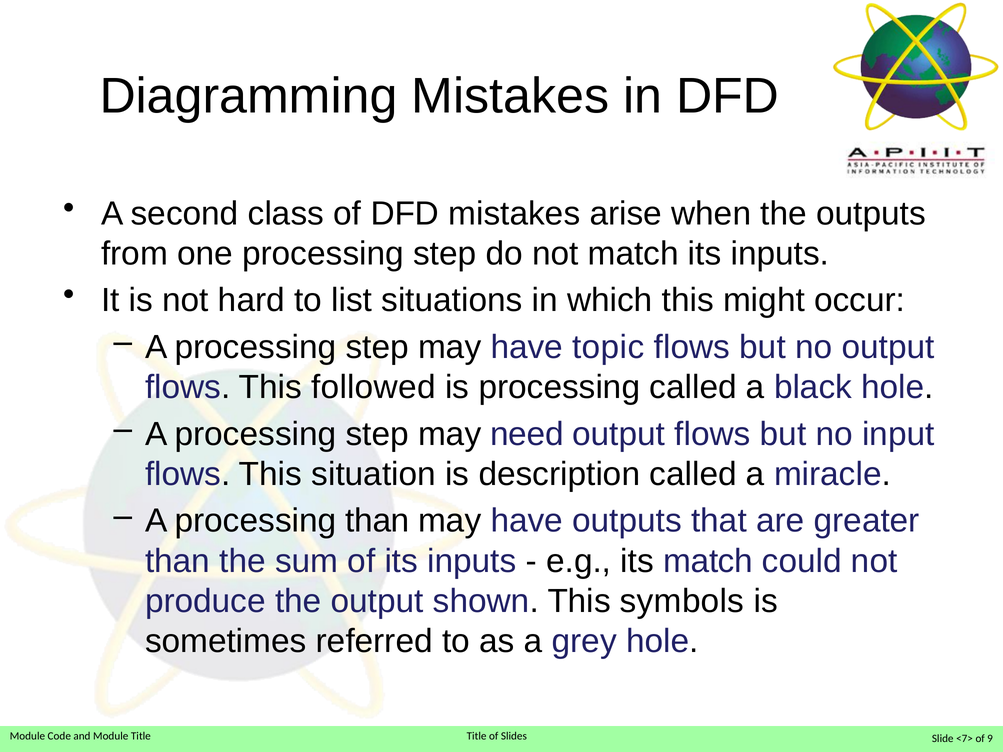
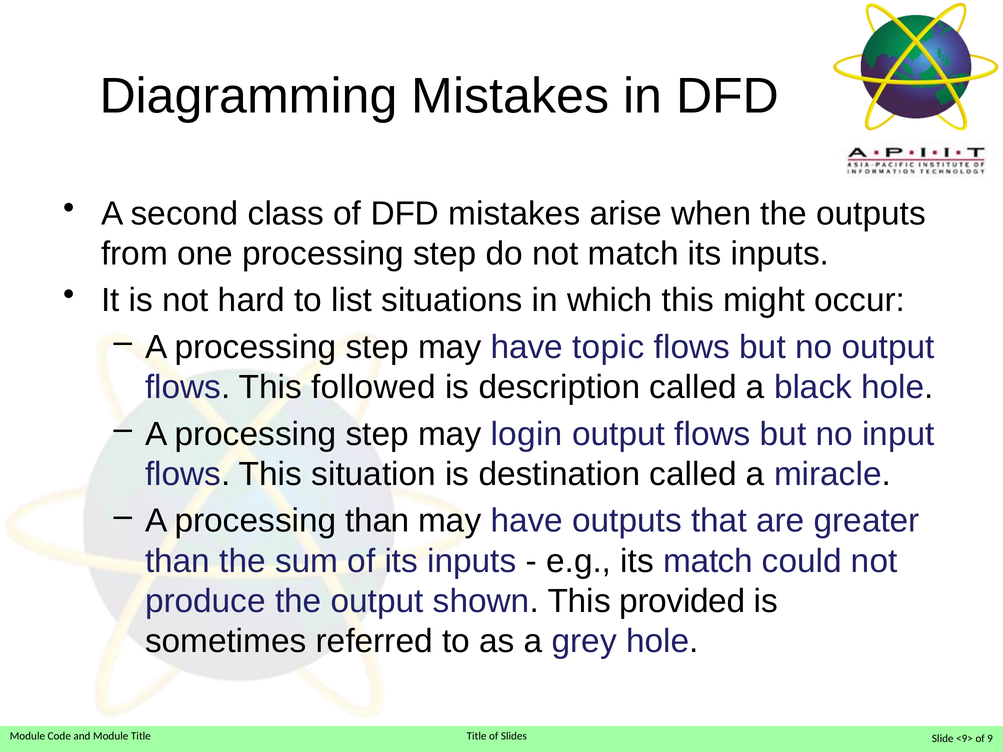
is processing: processing -> description
need: need -> login
description: description -> destination
symbols: symbols -> provided
<7>: <7> -> <9>
